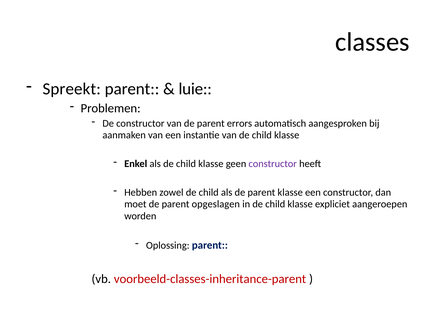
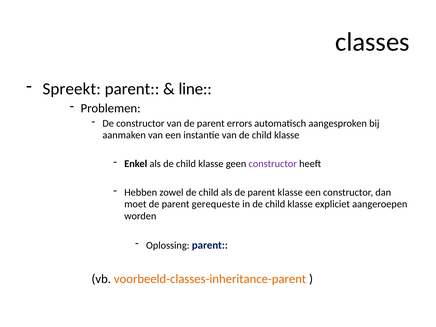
luie: luie -> line
opgeslagen: opgeslagen -> gerequeste
voorbeeld-classes-inheritance-parent colour: red -> orange
